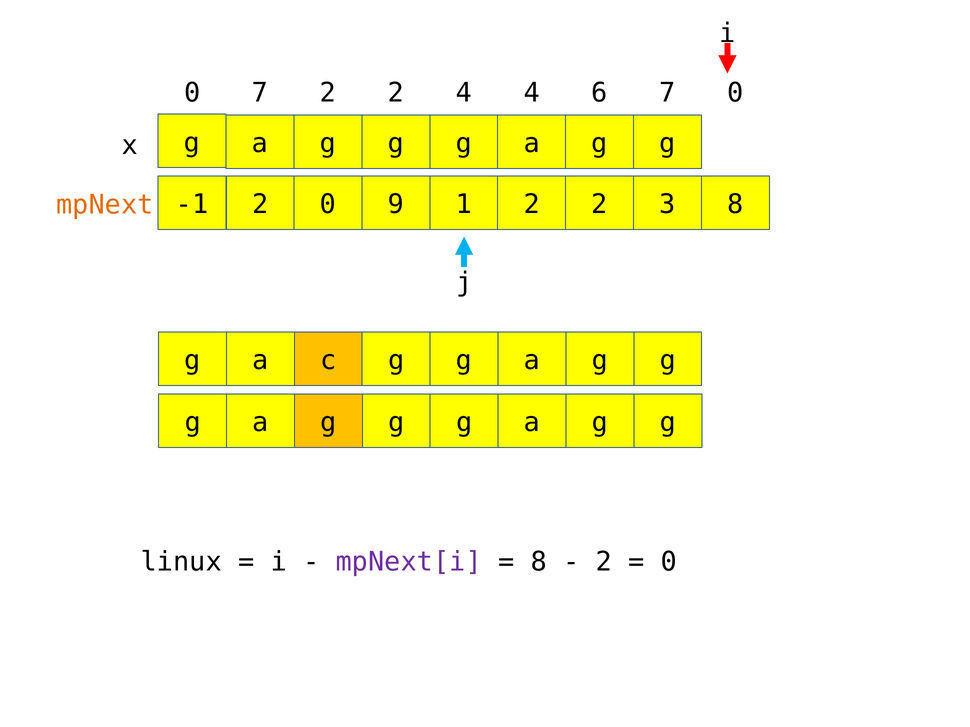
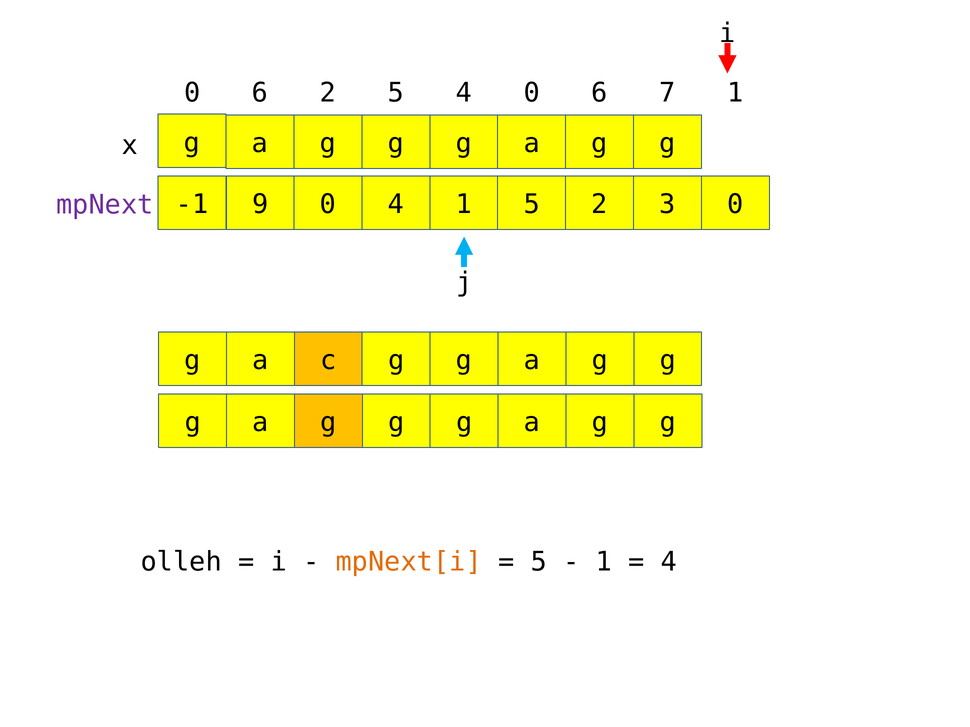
7 at (260, 93): 7 -> 6
2 at (396, 93): 2 -> 5
4 4: 4 -> 0
7 0: 0 -> 1
-1 2: 2 -> 9
0 9: 9 -> 4
1 2: 2 -> 5
3 8: 8 -> 0
mpNext colour: orange -> purple
linux: linux -> olleh
mpNext[i colour: purple -> orange
8 at (539, 562): 8 -> 5
2 at (604, 562): 2 -> 1
0 at (669, 562): 0 -> 4
